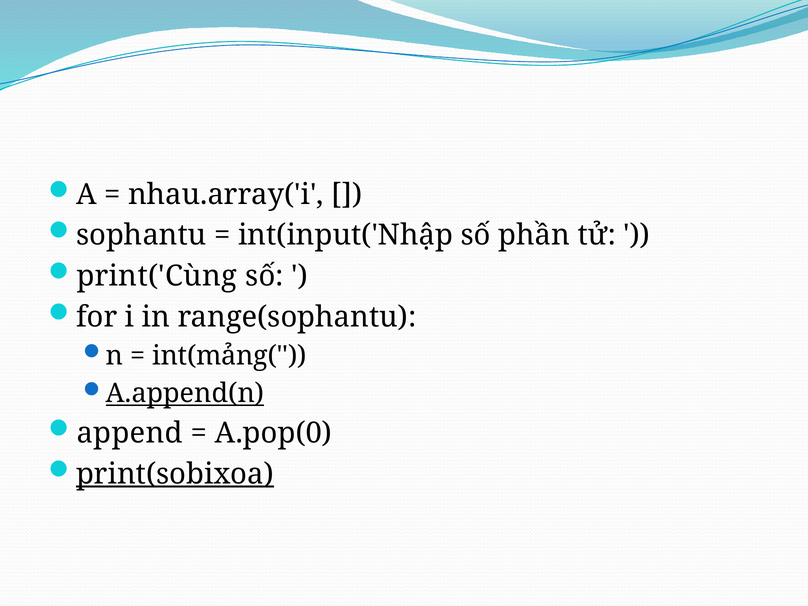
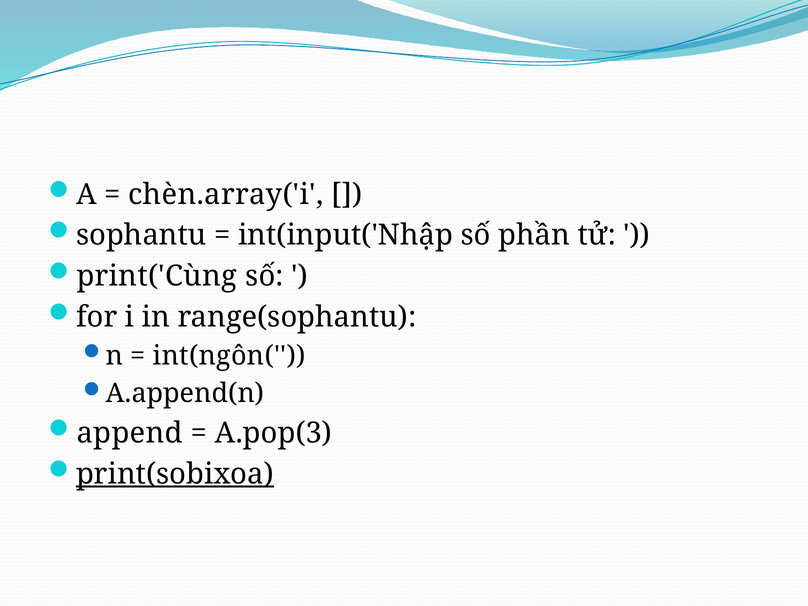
nhau.array('i: nhau.array('i -> chèn.array('i
int(mảng(: int(mảng( -> int(ngôn(
A.append(n underline: present -> none
A.pop(0: A.pop(0 -> A.pop(3
